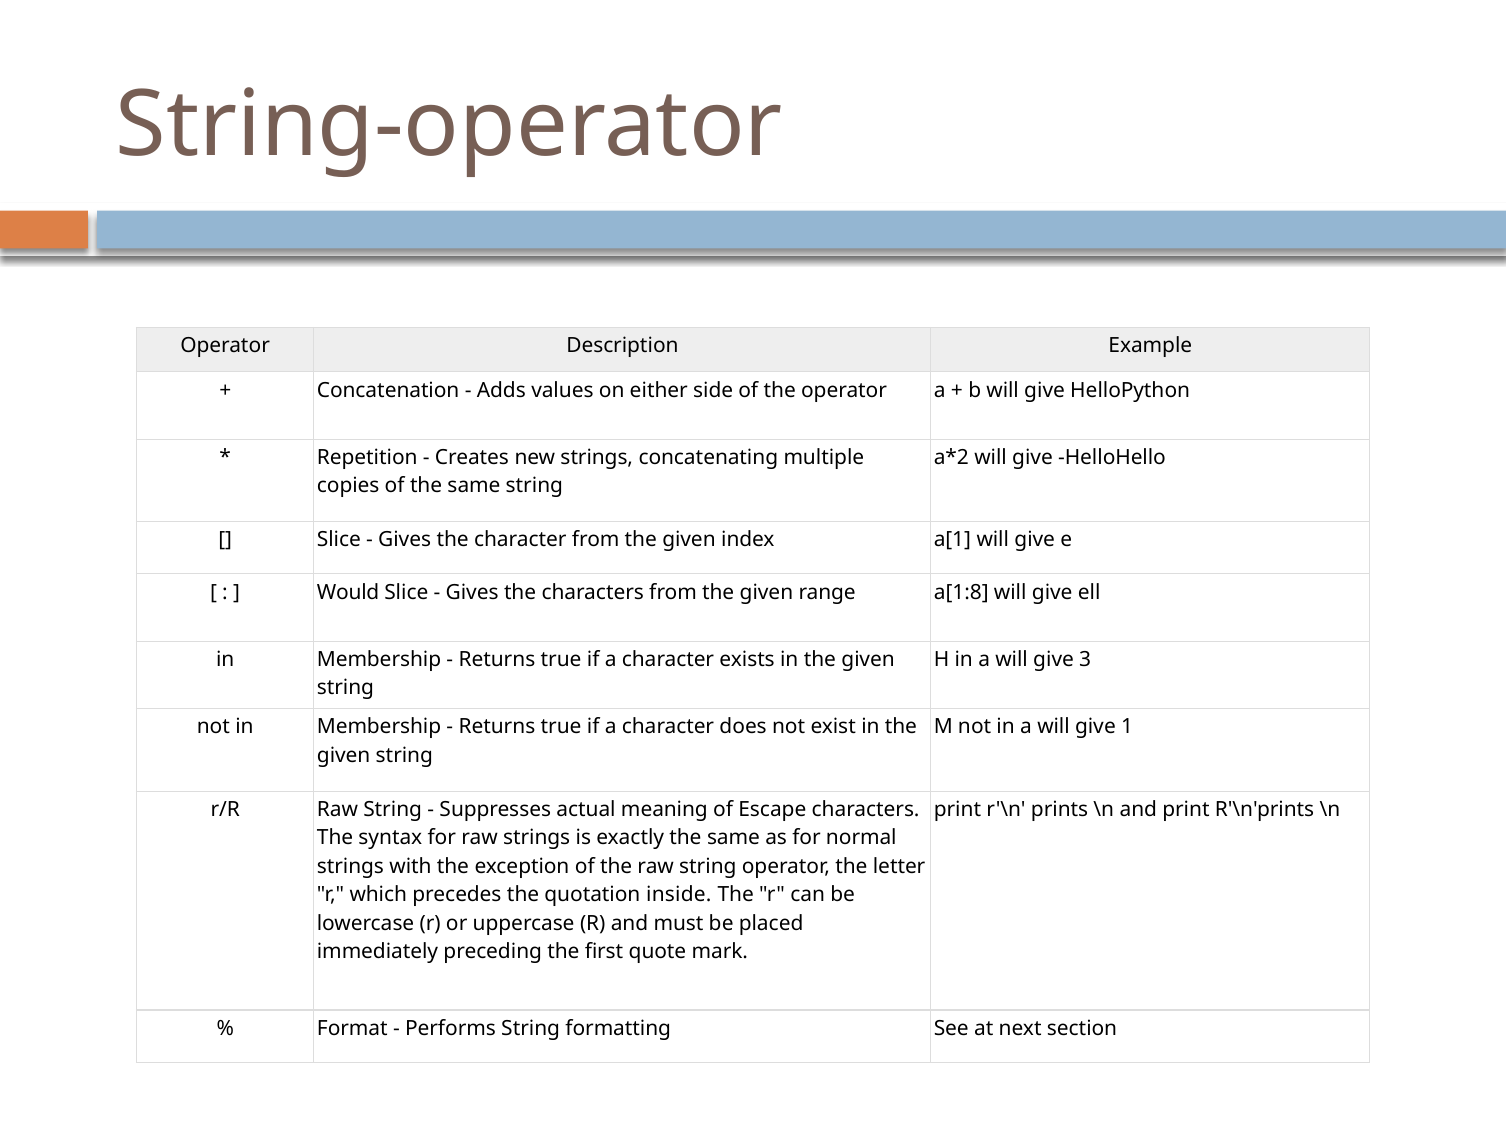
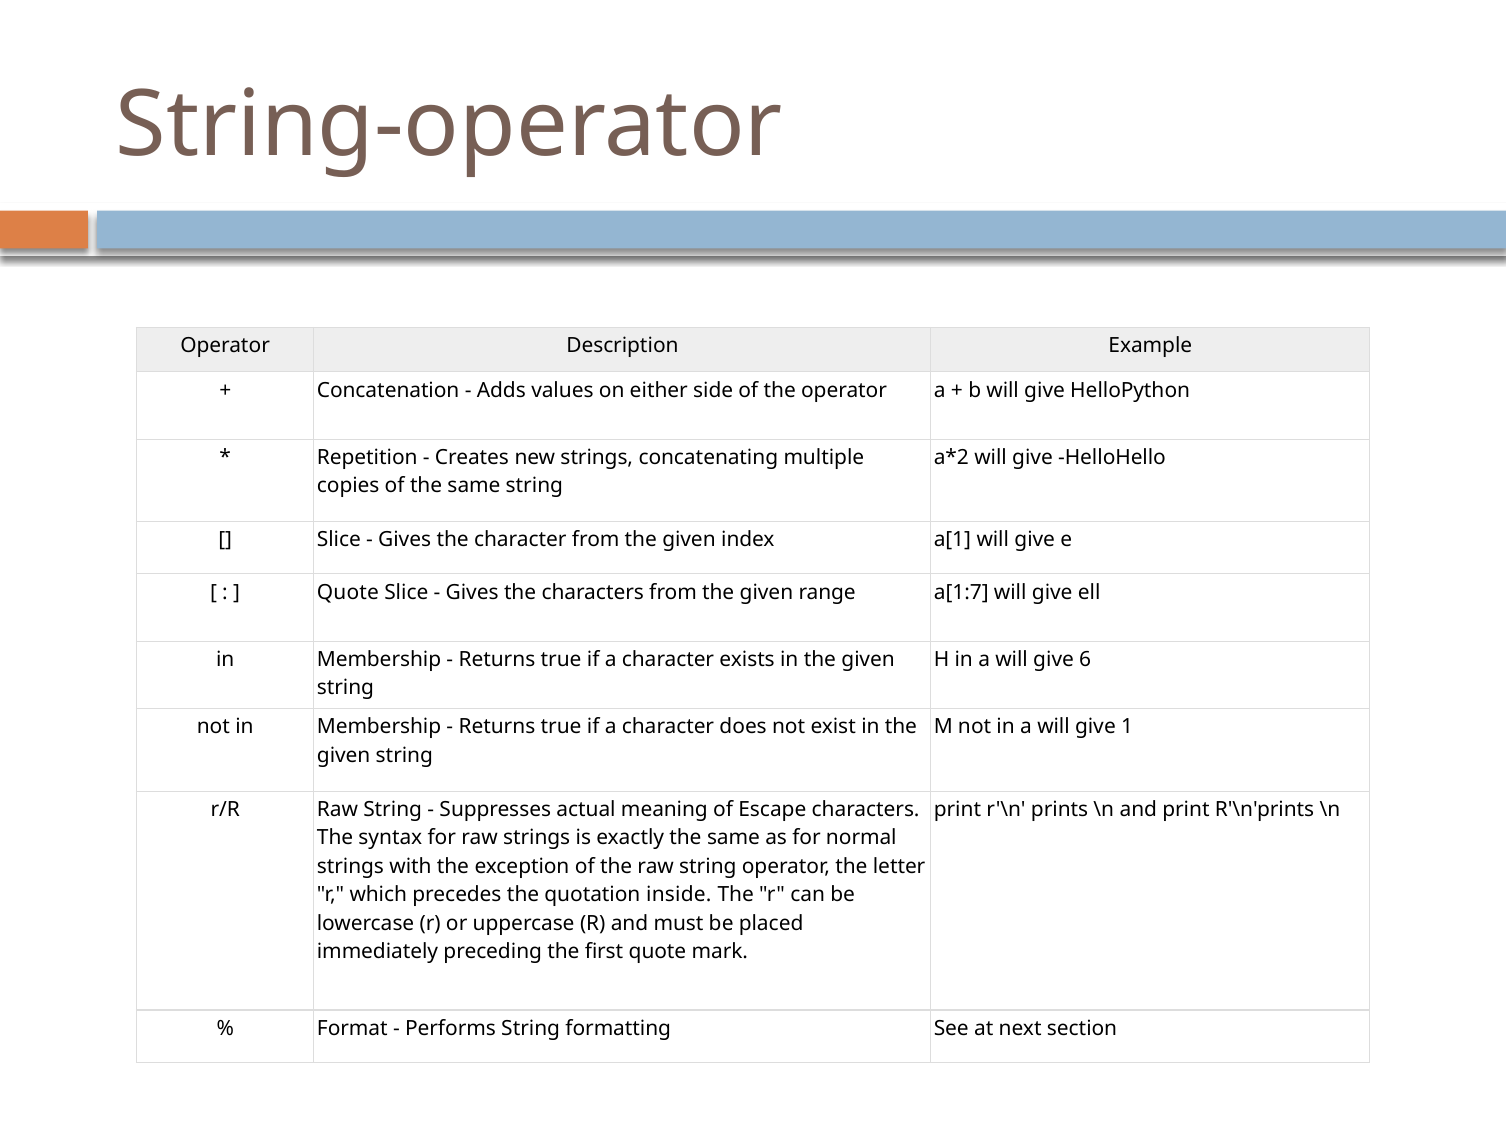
Would at (348, 593): Would -> Quote
a[1:8: a[1:8 -> a[1:7
3: 3 -> 6
